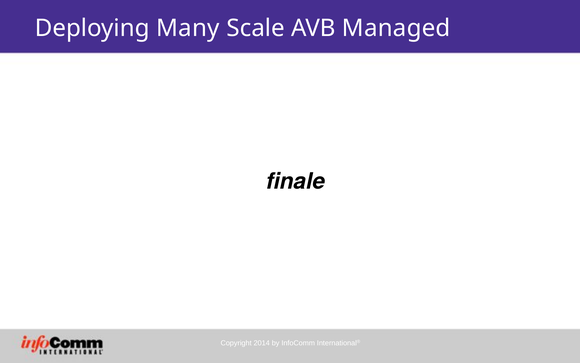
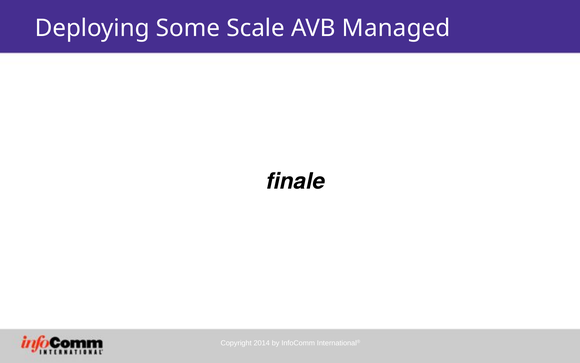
Many: Many -> Some
